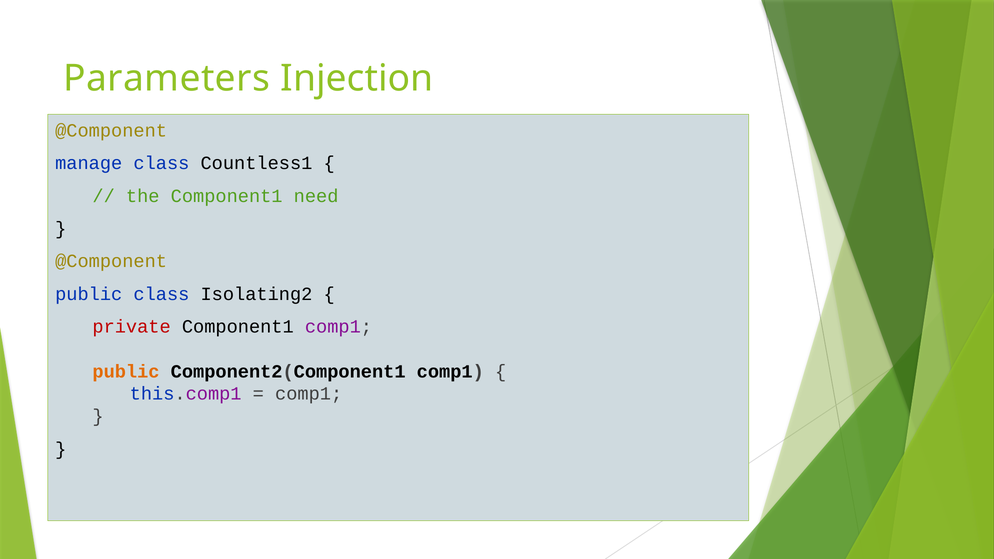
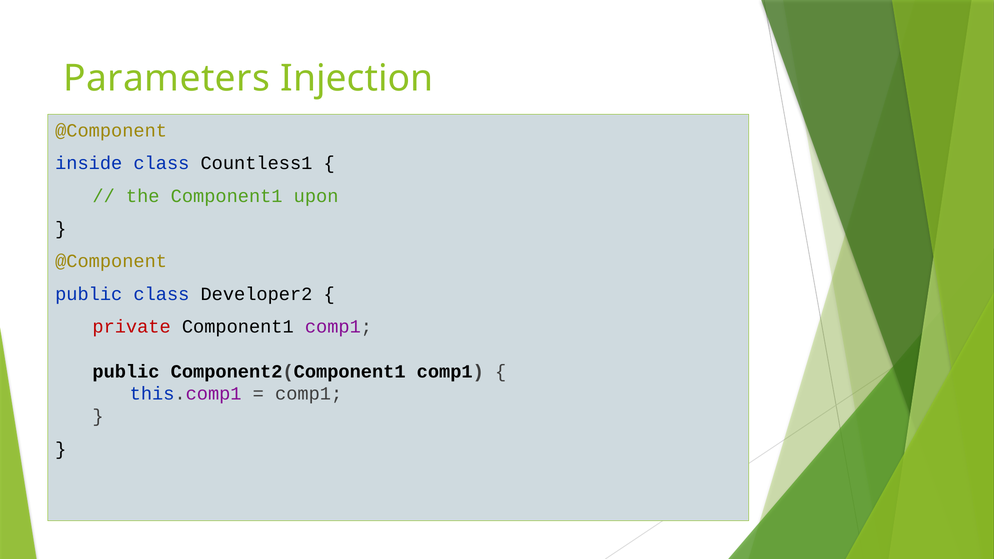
manage: manage -> inside
need: need -> upon
Isolating2: Isolating2 -> Developer2
public at (126, 372) colour: orange -> black
